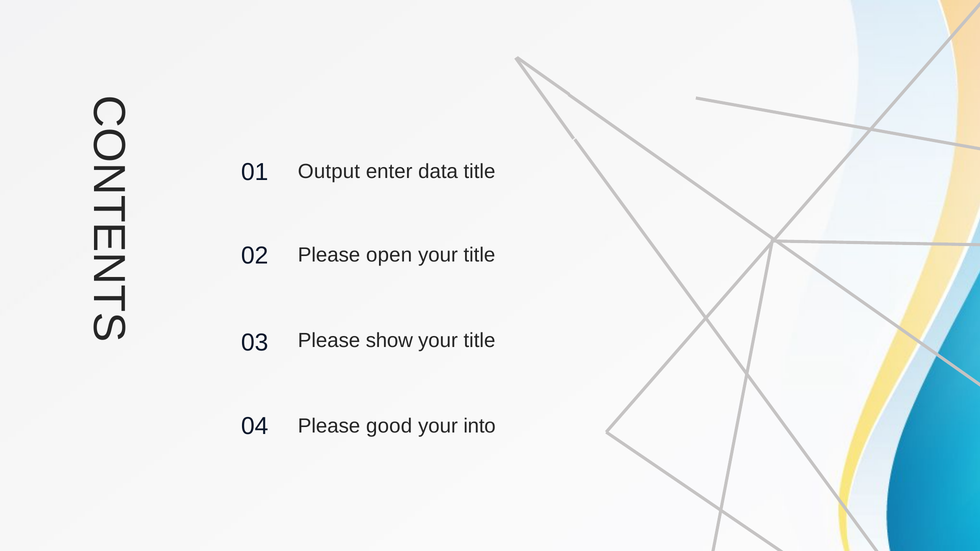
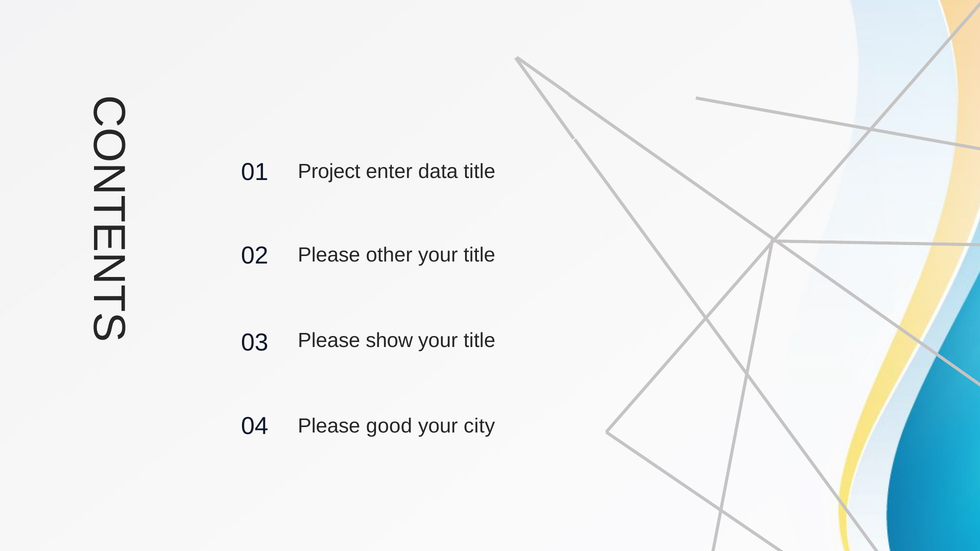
Output: Output -> Project
open: open -> other
into: into -> city
